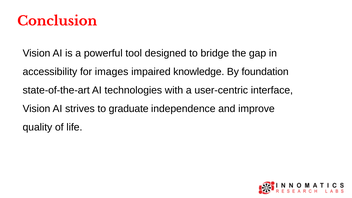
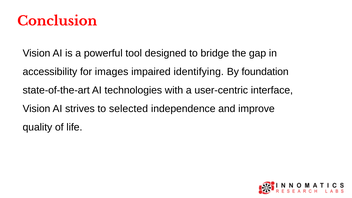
knowledge: knowledge -> identifying
graduate: graduate -> selected
